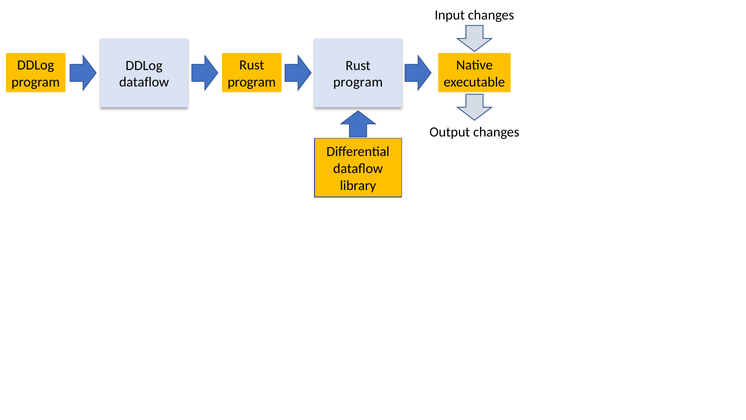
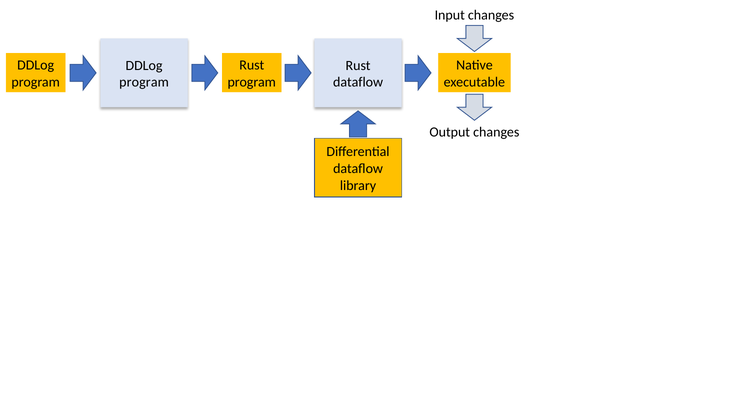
dataflow at (144, 82): dataflow -> program
program at (358, 82): program -> dataflow
